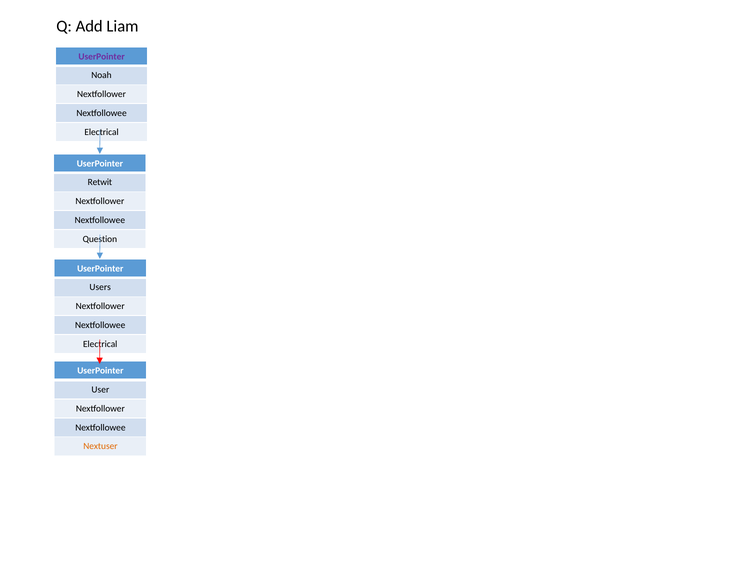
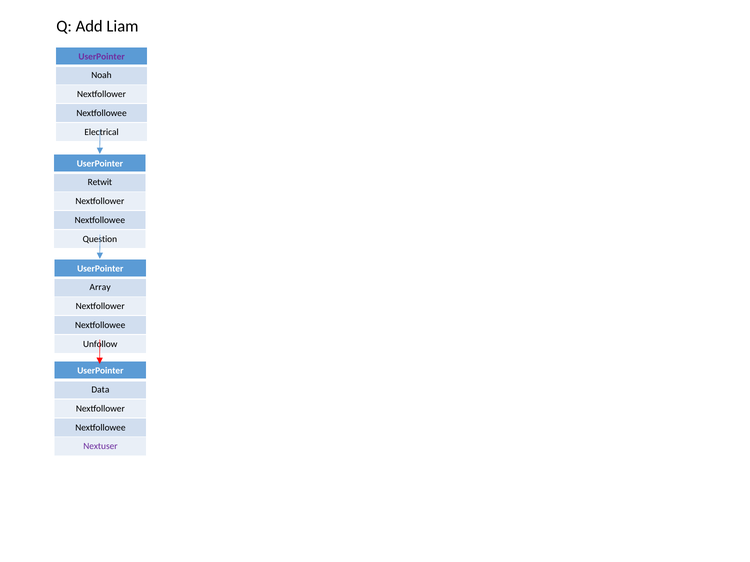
Users: Users -> Array
Electrical at (100, 344): Electrical -> Unfollow
User: User -> Data
Nextuser colour: orange -> purple
